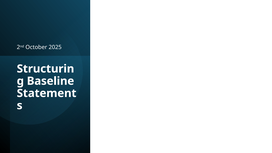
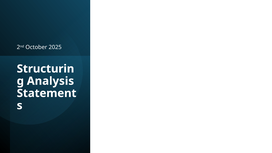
Baseline: Baseline -> Analysis
